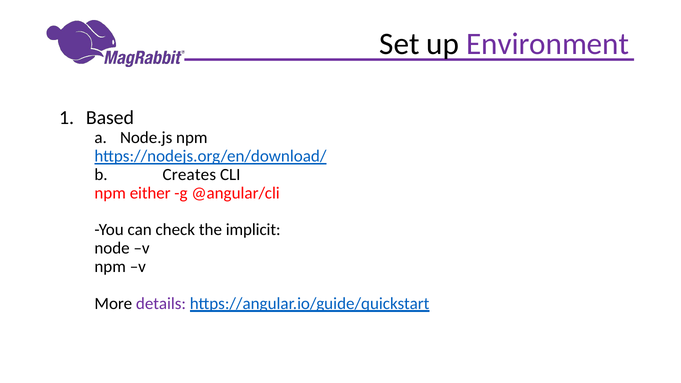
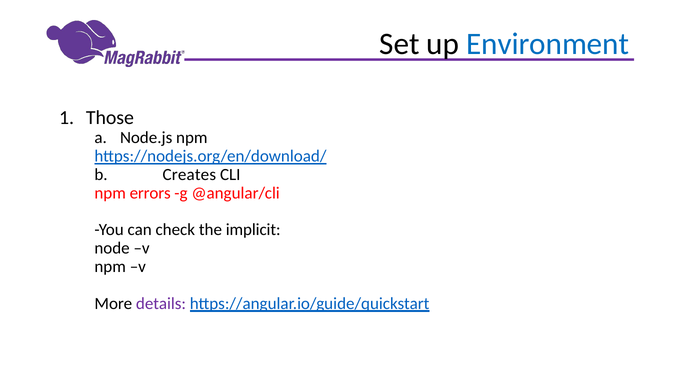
Environment colour: purple -> blue
Based: Based -> Those
either: either -> errors
